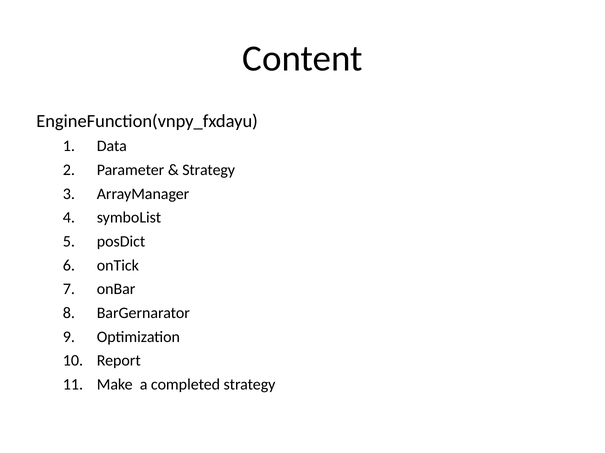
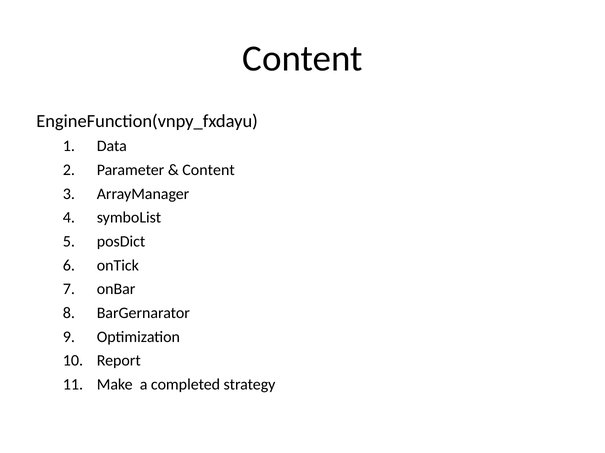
Strategy at (209, 170): Strategy -> Content
